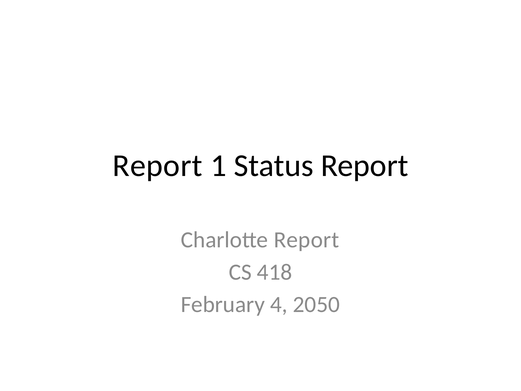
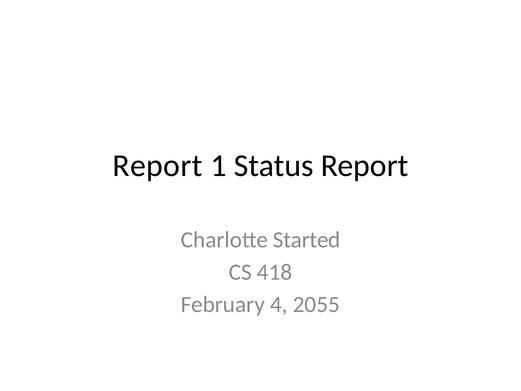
Charlotte Report: Report -> Started
2050: 2050 -> 2055
